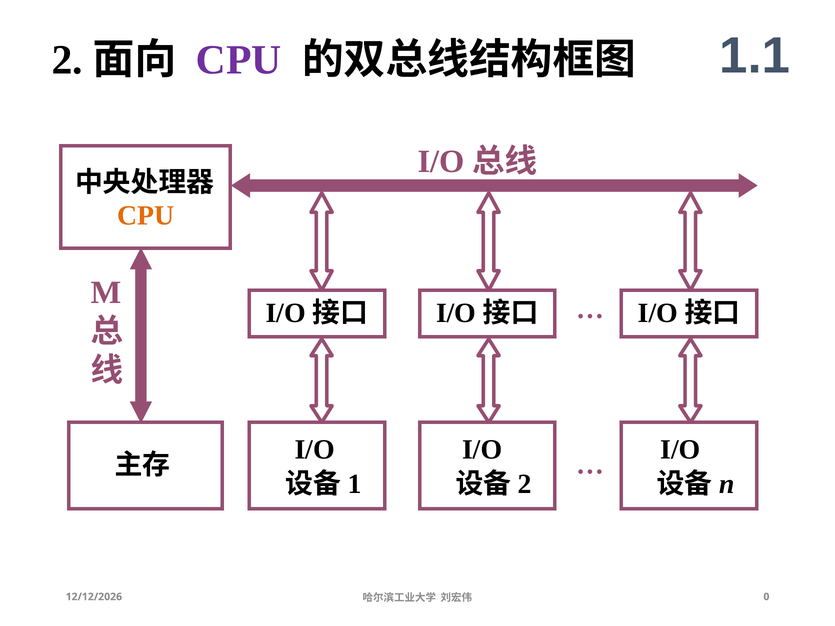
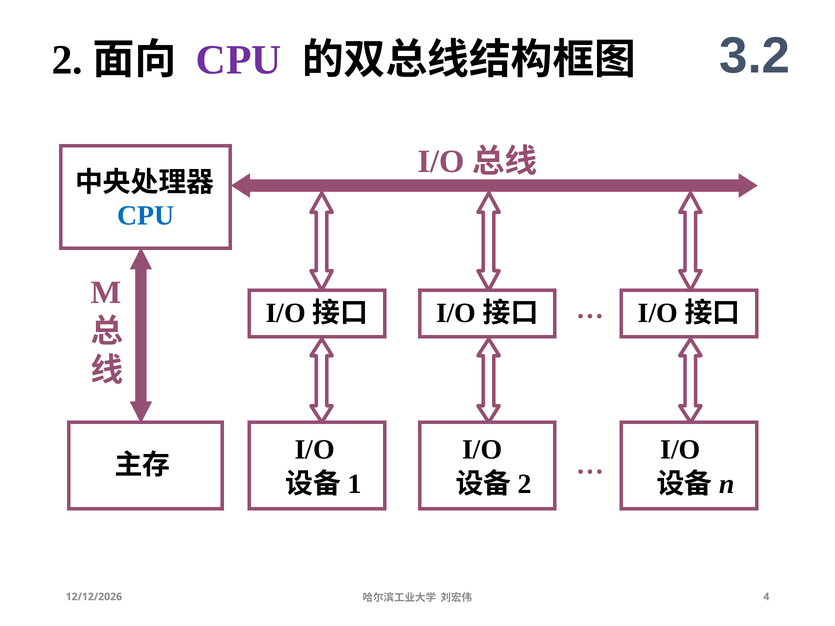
1.1: 1.1 -> 3.2
CPU at (146, 216) colour: orange -> blue
0: 0 -> 4
